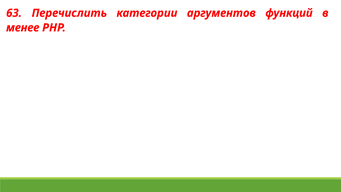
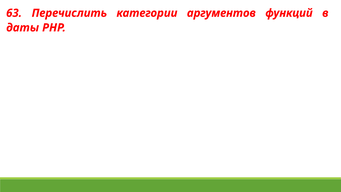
менее: менее -> даты
